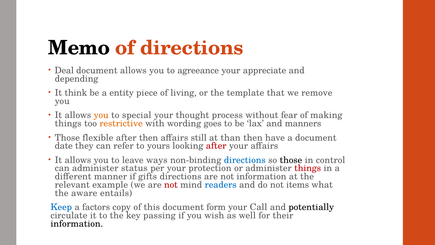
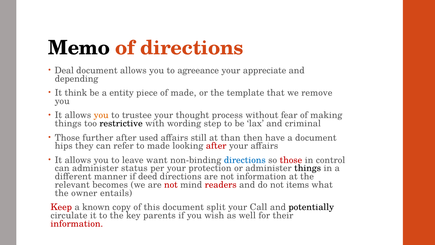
of living: living -> made
special: special -> trustee
restrictive colour: orange -> black
goes: goes -> step
manners: manners -> criminal
flexible: flexible -> further
after then: then -> used
date: date -> hips
to yours: yours -> made
ways: ways -> want
those at (291, 160) colour: black -> red
things at (308, 168) colour: red -> black
gifts: gifts -> deed
example: example -> becomes
readers colour: blue -> red
aware: aware -> owner
Keep colour: blue -> red
factors: factors -> known
form: form -> split
passing: passing -> parents
information at (77, 224) colour: black -> red
